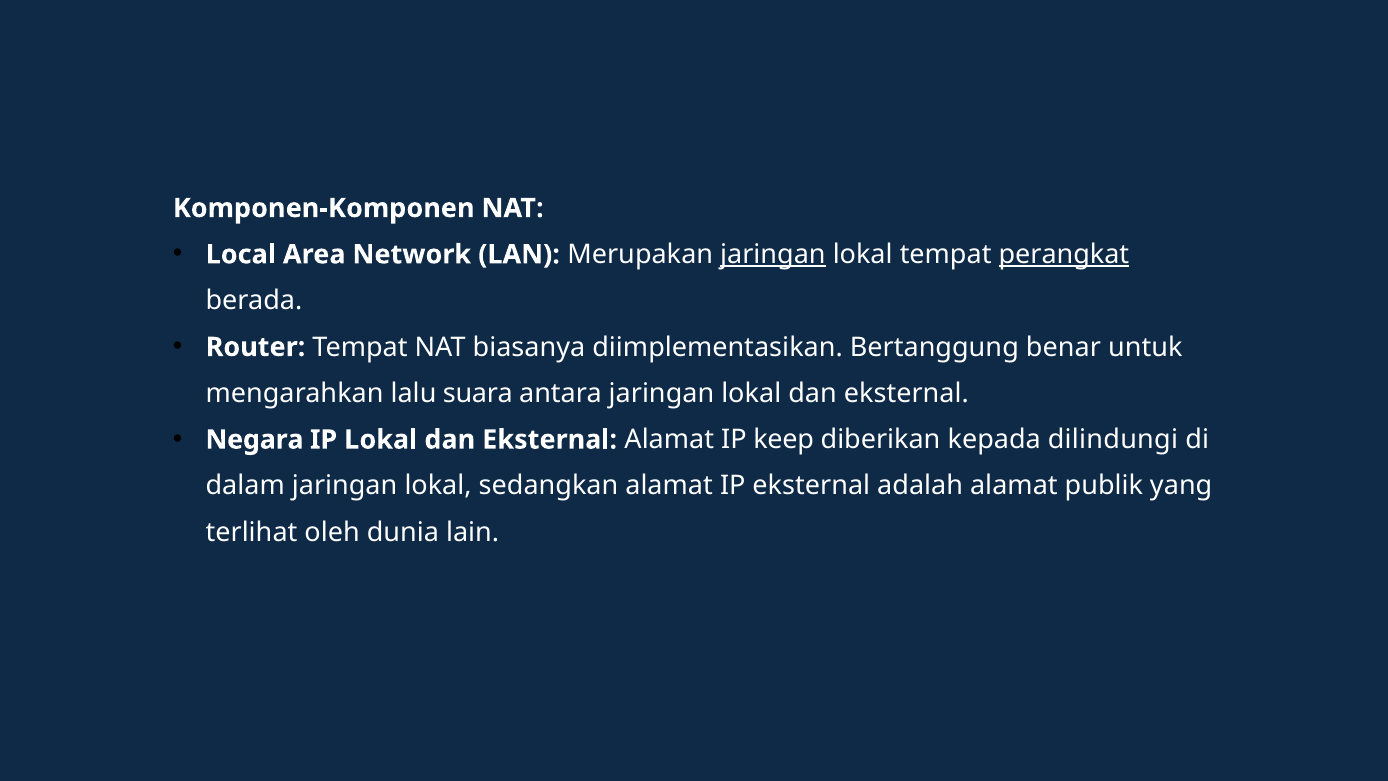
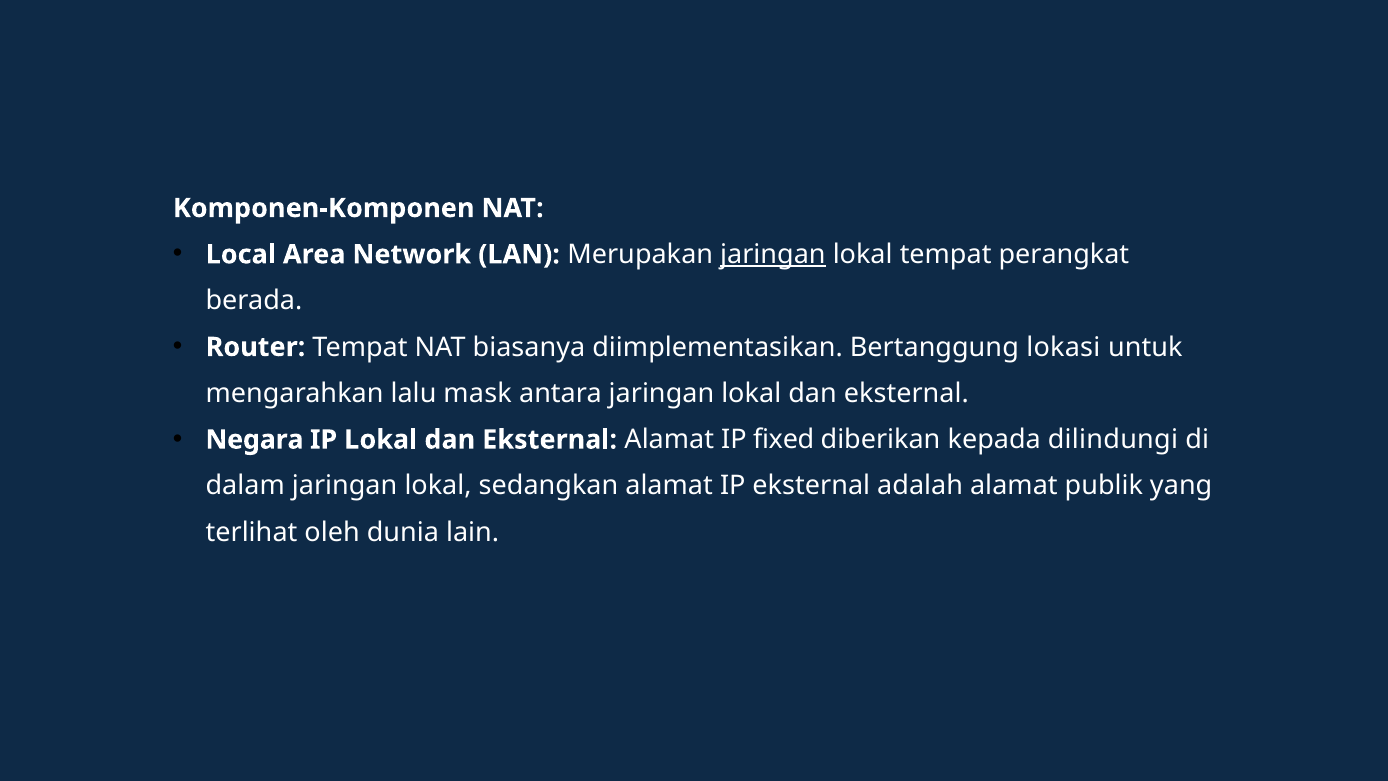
perangkat underline: present -> none
benar: benar -> lokasi
suara: suara -> mask
keep: keep -> fixed
